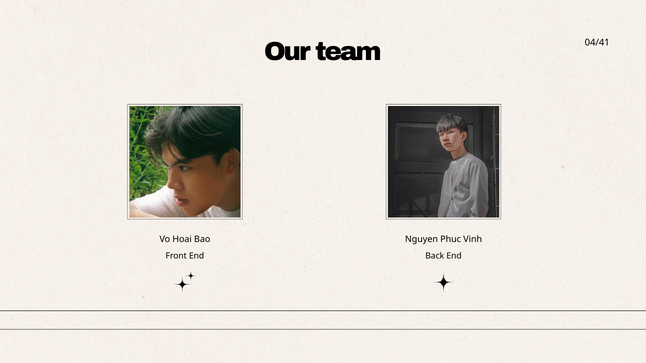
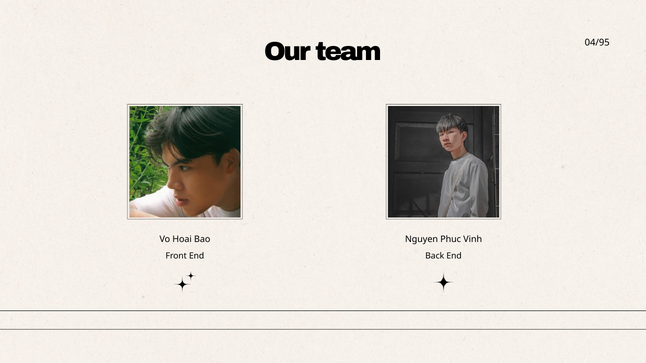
04/41: 04/41 -> 04/95
